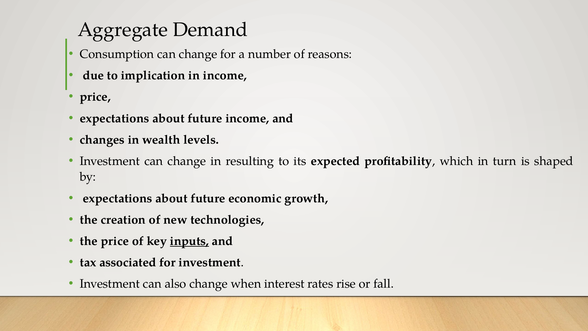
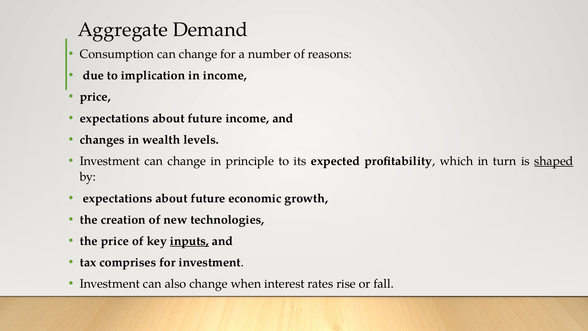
resulting: resulting -> principle
shaped underline: none -> present
associated: associated -> comprises
